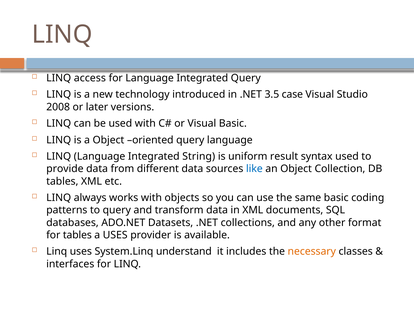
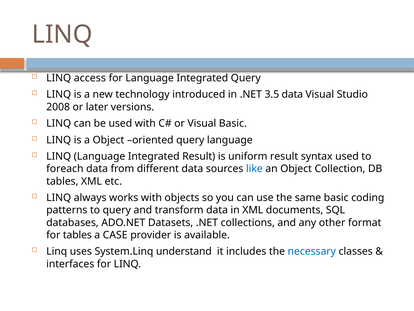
3.5 case: case -> data
Integrated String: String -> Result
provide: provide -> foreach
a USES: USES -> CASE
necessary colour: orange -> blue
